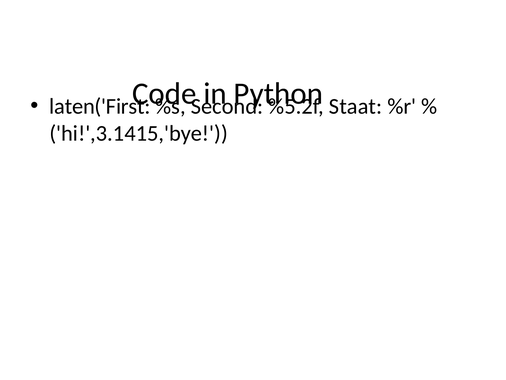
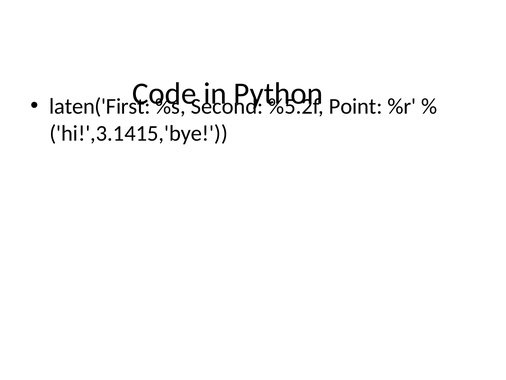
Staat: Staat -> Point
